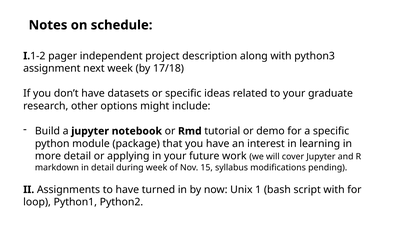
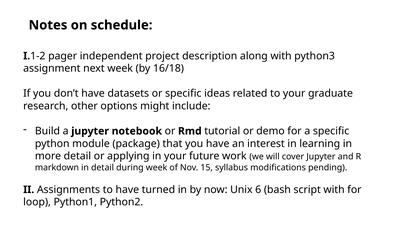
17/18: 17/18 -> 16/18
1: 1 -> 6
